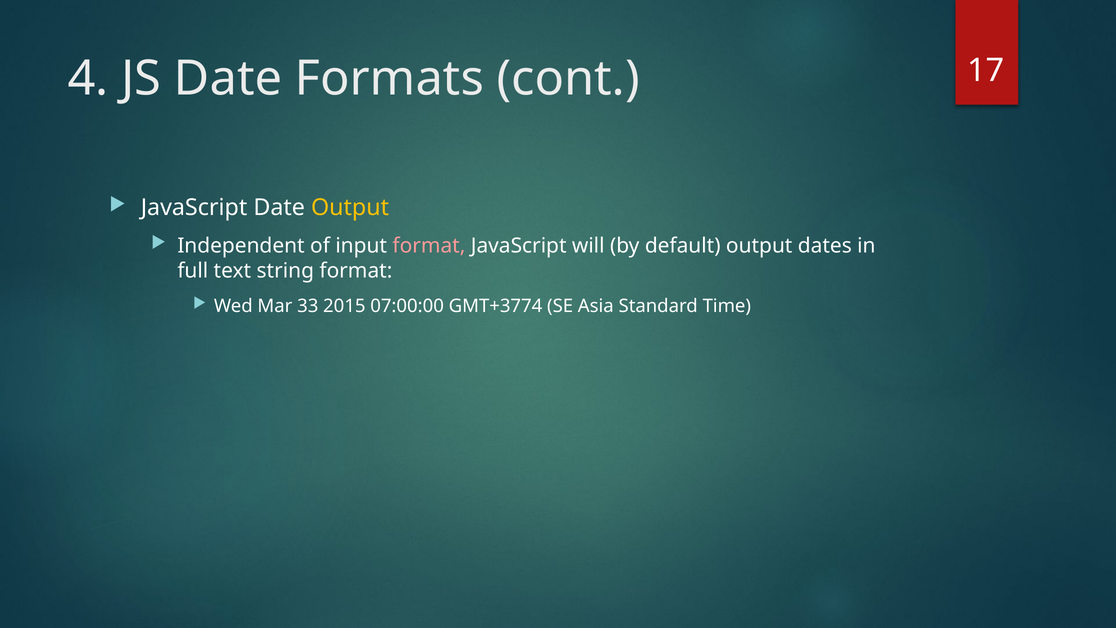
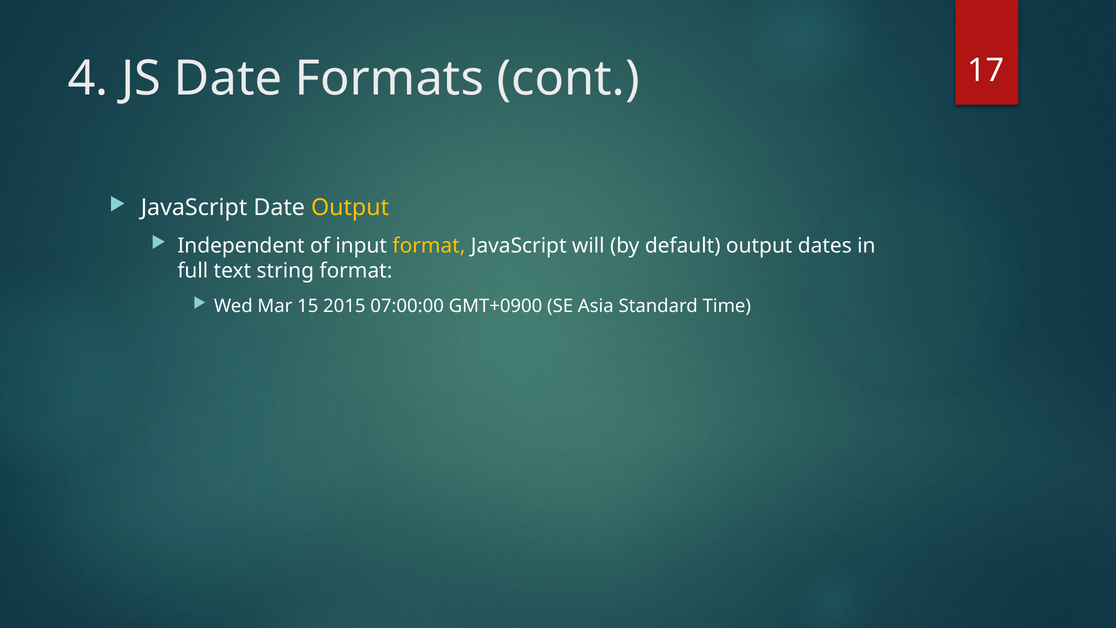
format at (429, 246) colour: pink -> yellow
33: 33 -> 15
GMT+3774: GMT+3774 -> GMT+0900
